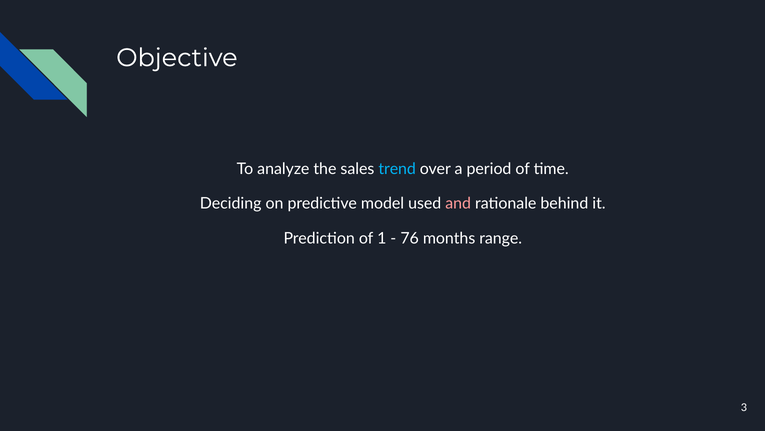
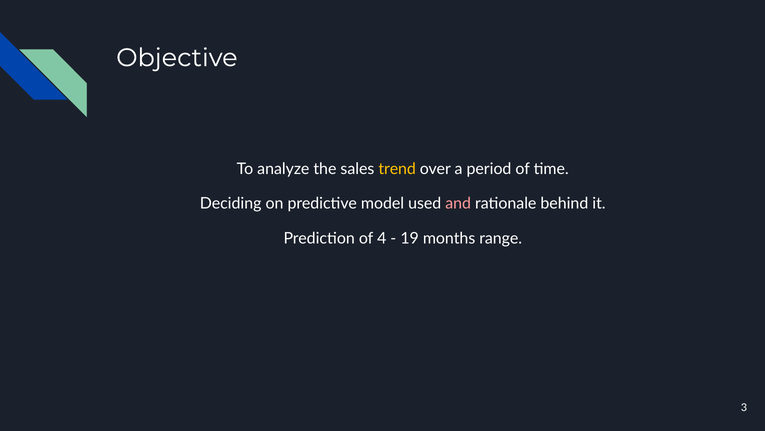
trend colour: light blue -> yellow
1: 1 -> 4
76: 76 -> 19
